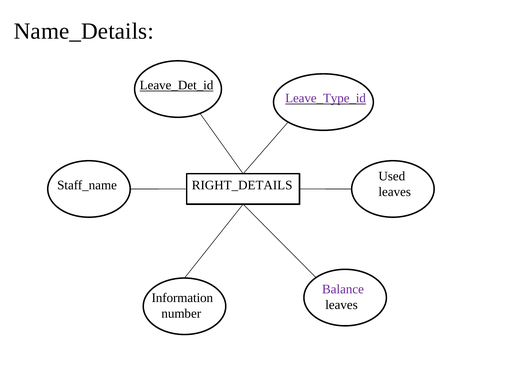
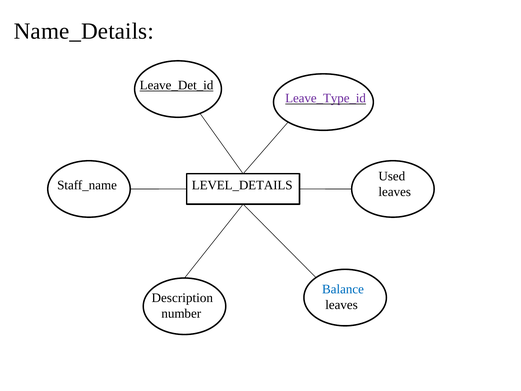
RIGHT_DETAILS: RIGHT_DETAILS -> LEVEL_DETAILS
Balance colour: purple -> blue
Information: Information -> Description
